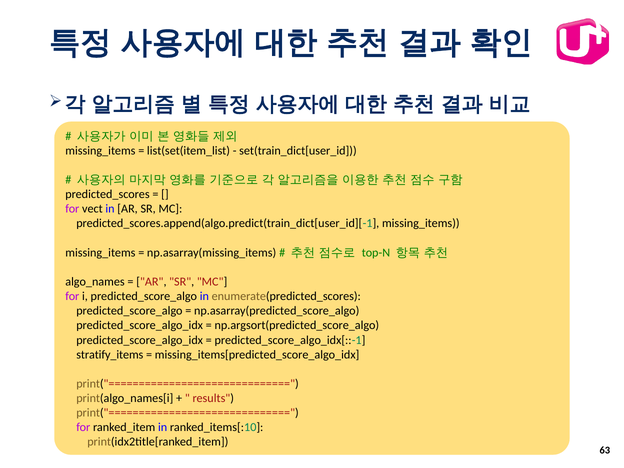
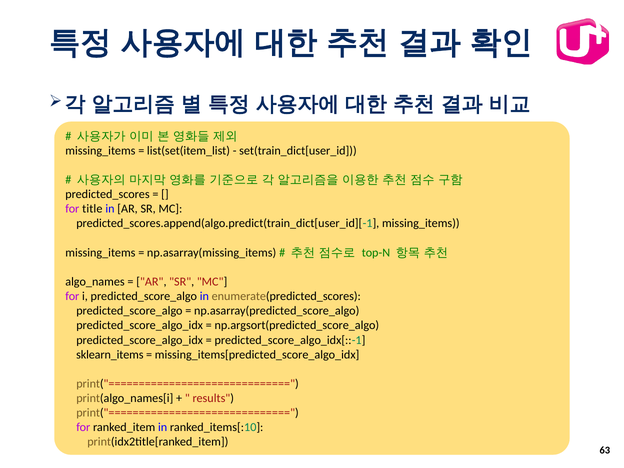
vect: vect -> title
stratify_items: stratify_items -> sklearn_items
